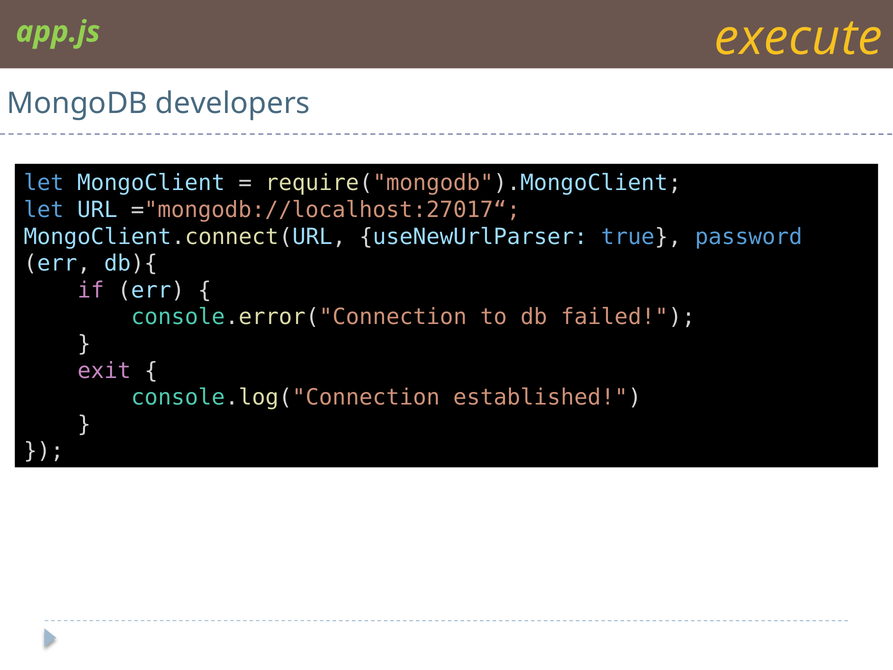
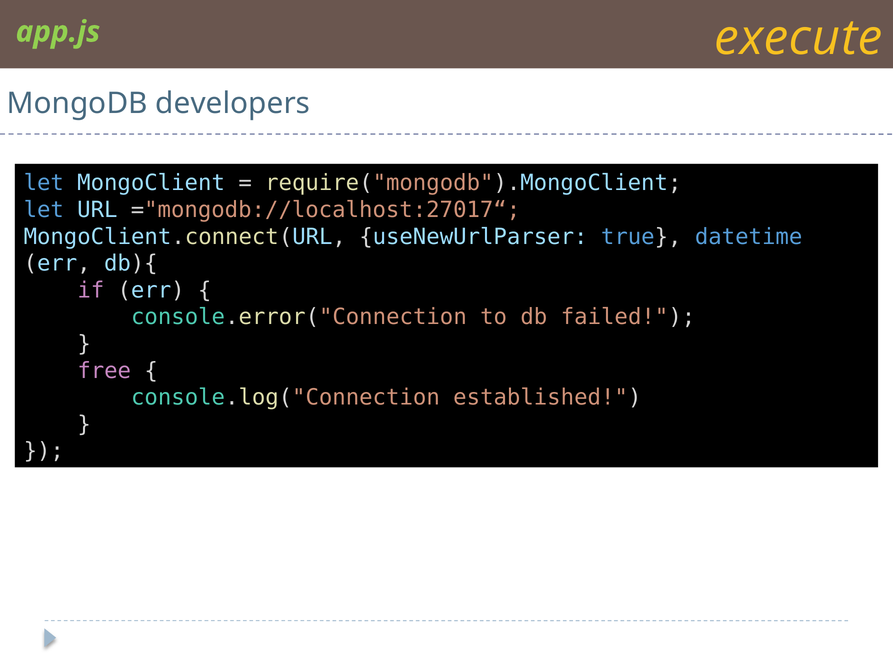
password: password -> datetime
exit: exit -> free
